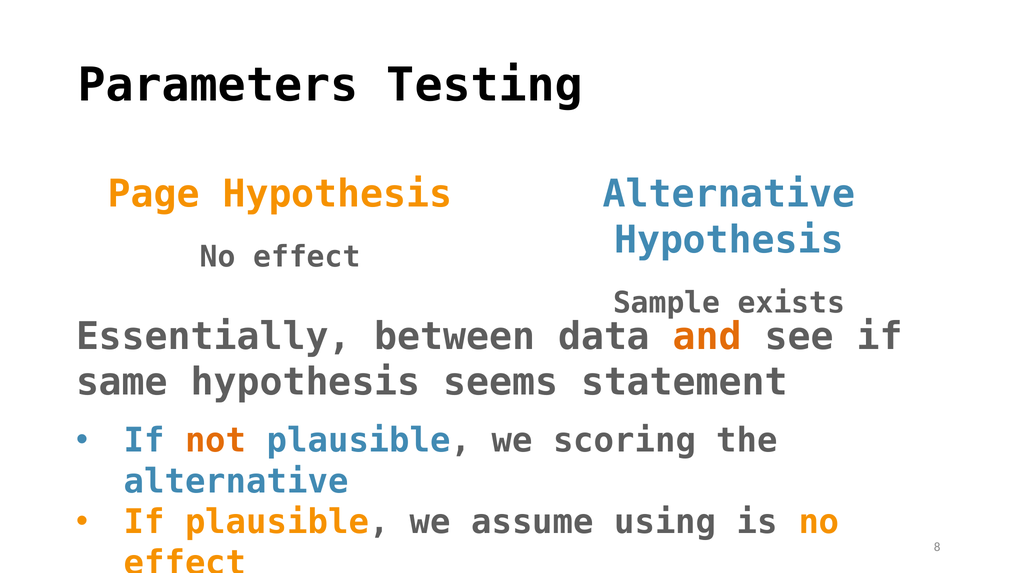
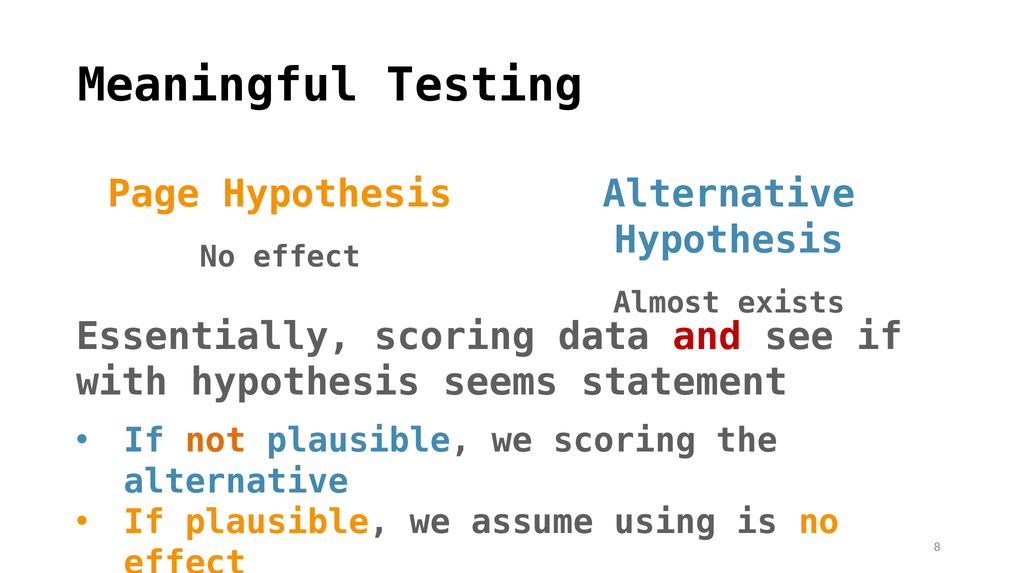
Parameters: Parameters -> Meaningful
Sample: Sample -> Almost
Essentially between: between -> scoring
and colour: orange -> red
same: same -> with
